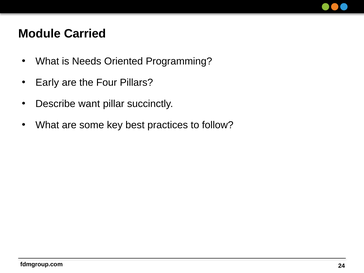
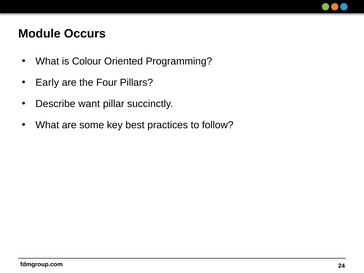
Carried: Carried -> Occurs
Needs: Needs -> Colour
